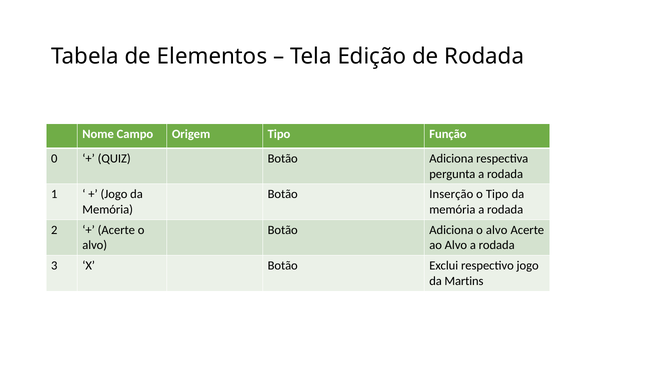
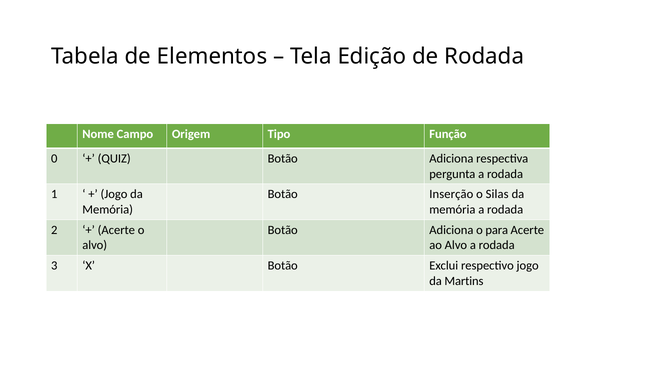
o Tipo: Tipo -> Silas
Adiciona o alvo: alvo -> para
